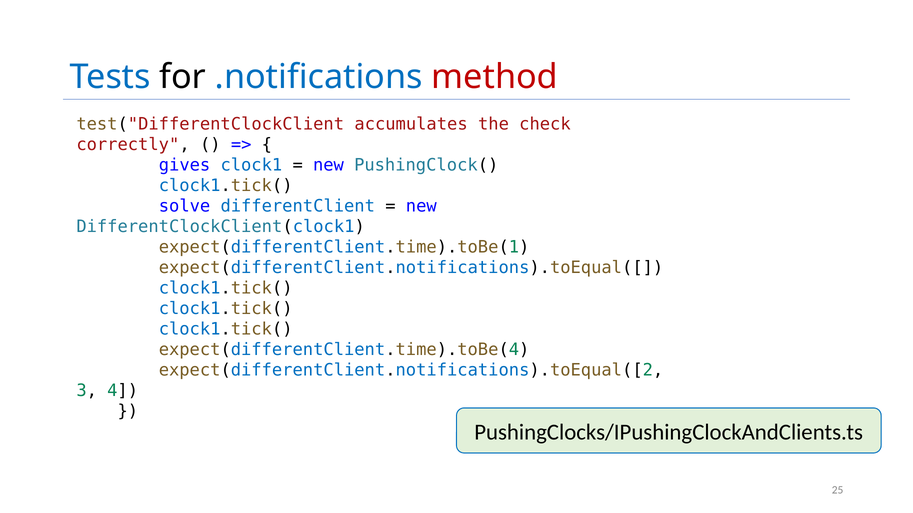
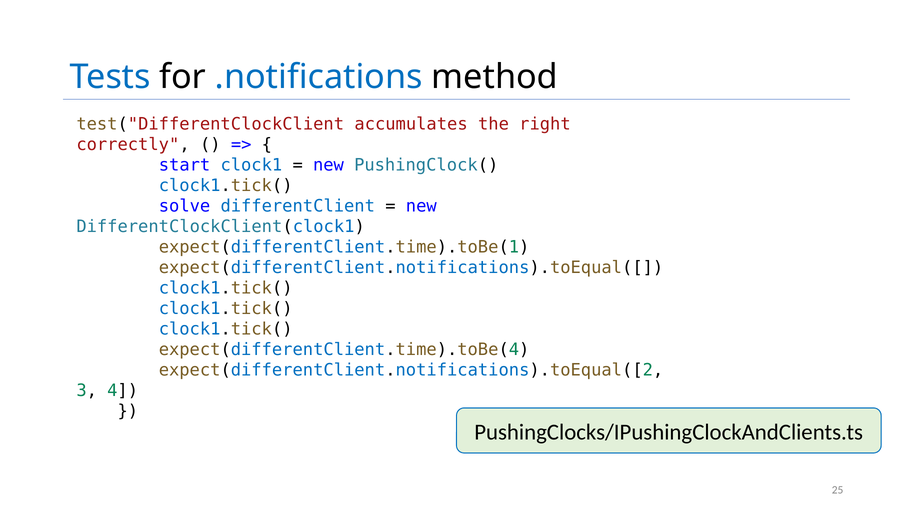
method colour: red -> black
check: check -> right
gives: gives -> start
